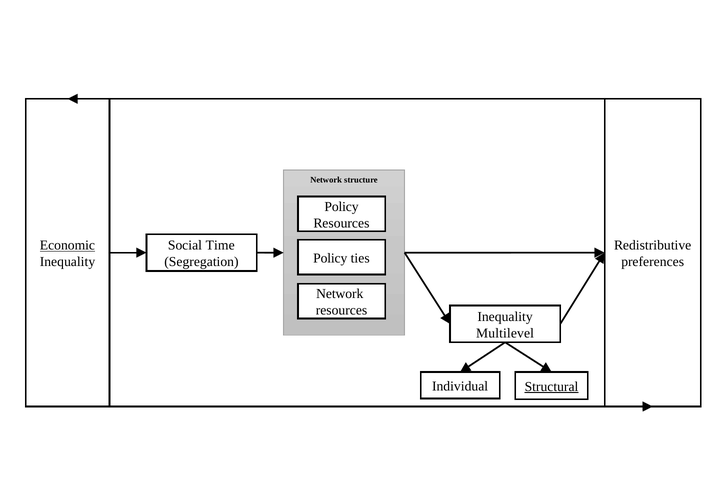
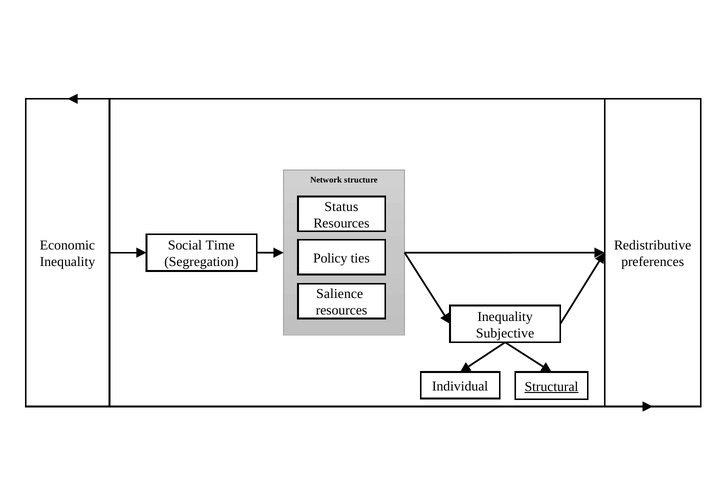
Policy at (342, 207): Policy -> Status
Economic underline: present -> none
Network at (340, 294): Network -> Salience
Multilevel: Multilevel -> Subjective
